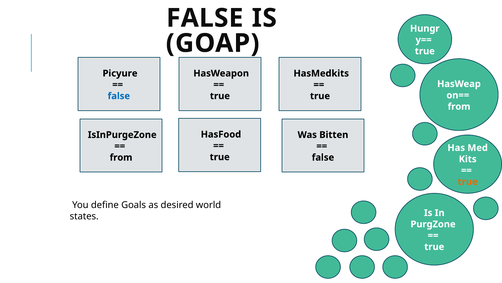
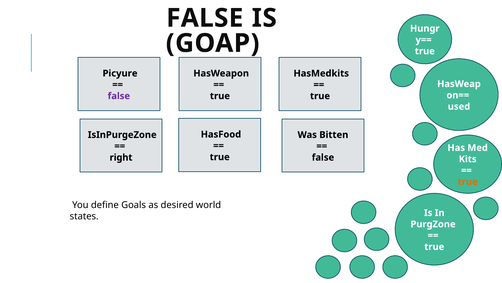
false at (119, 96) colour: blue -> purple
from at (459, 106): from -> used
from at (121, 157): from -> right
